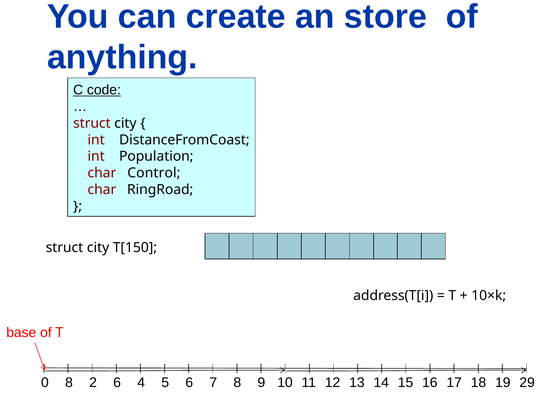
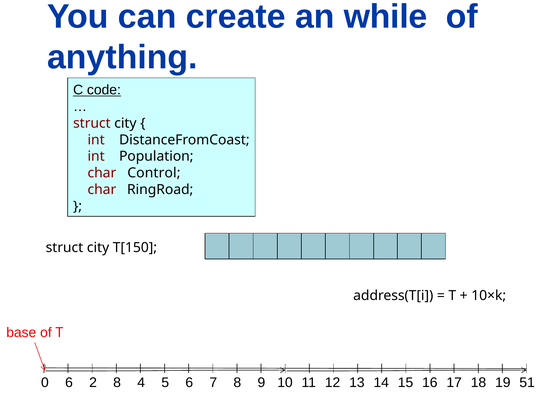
store: store -> while
0 8: 8 -> 6
2 6: 6 -> 8
29: 29 -> 51
